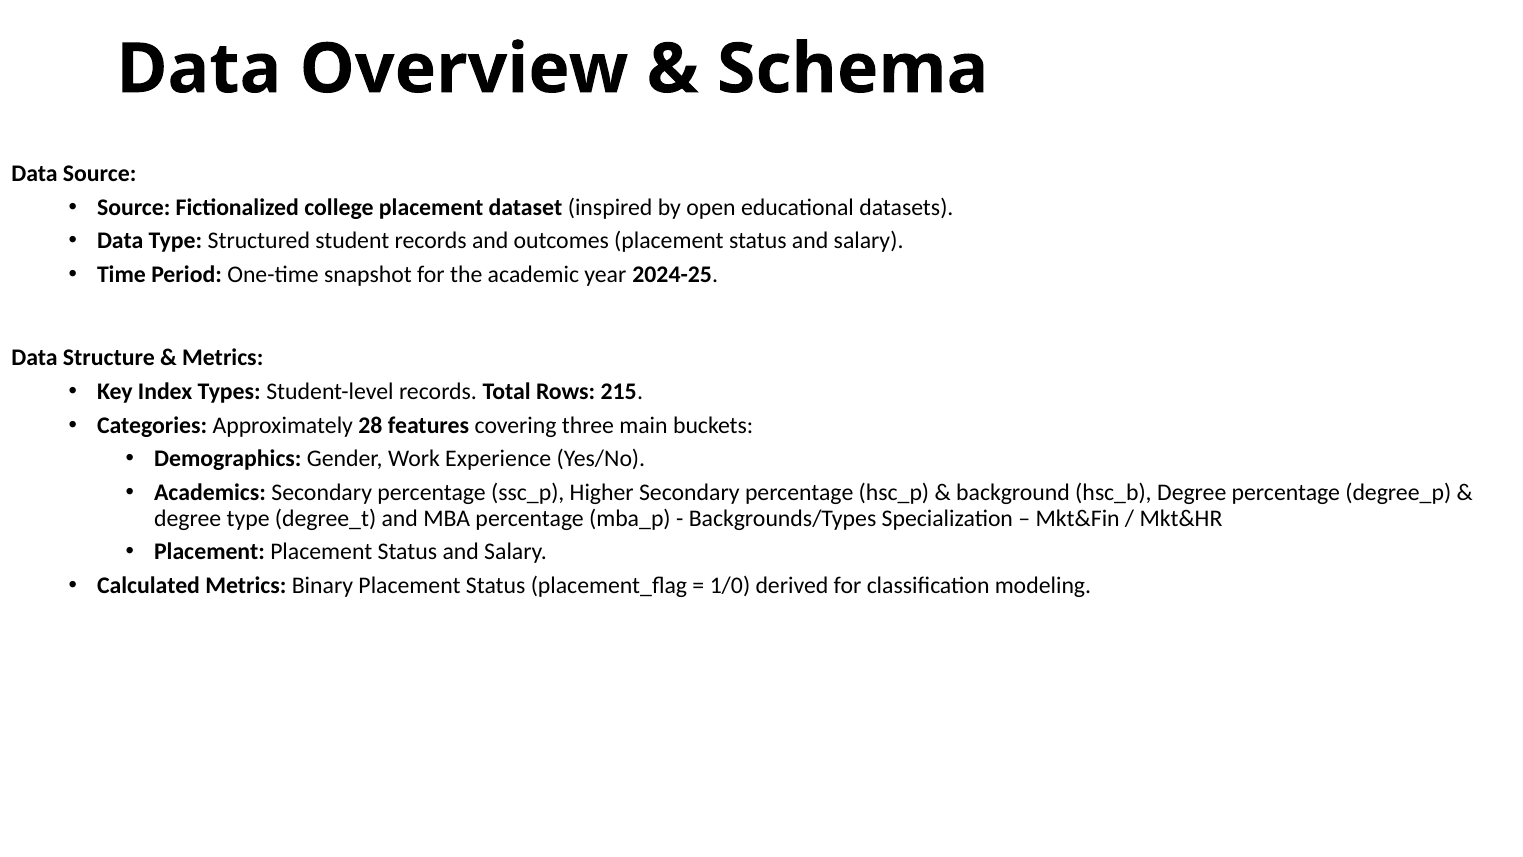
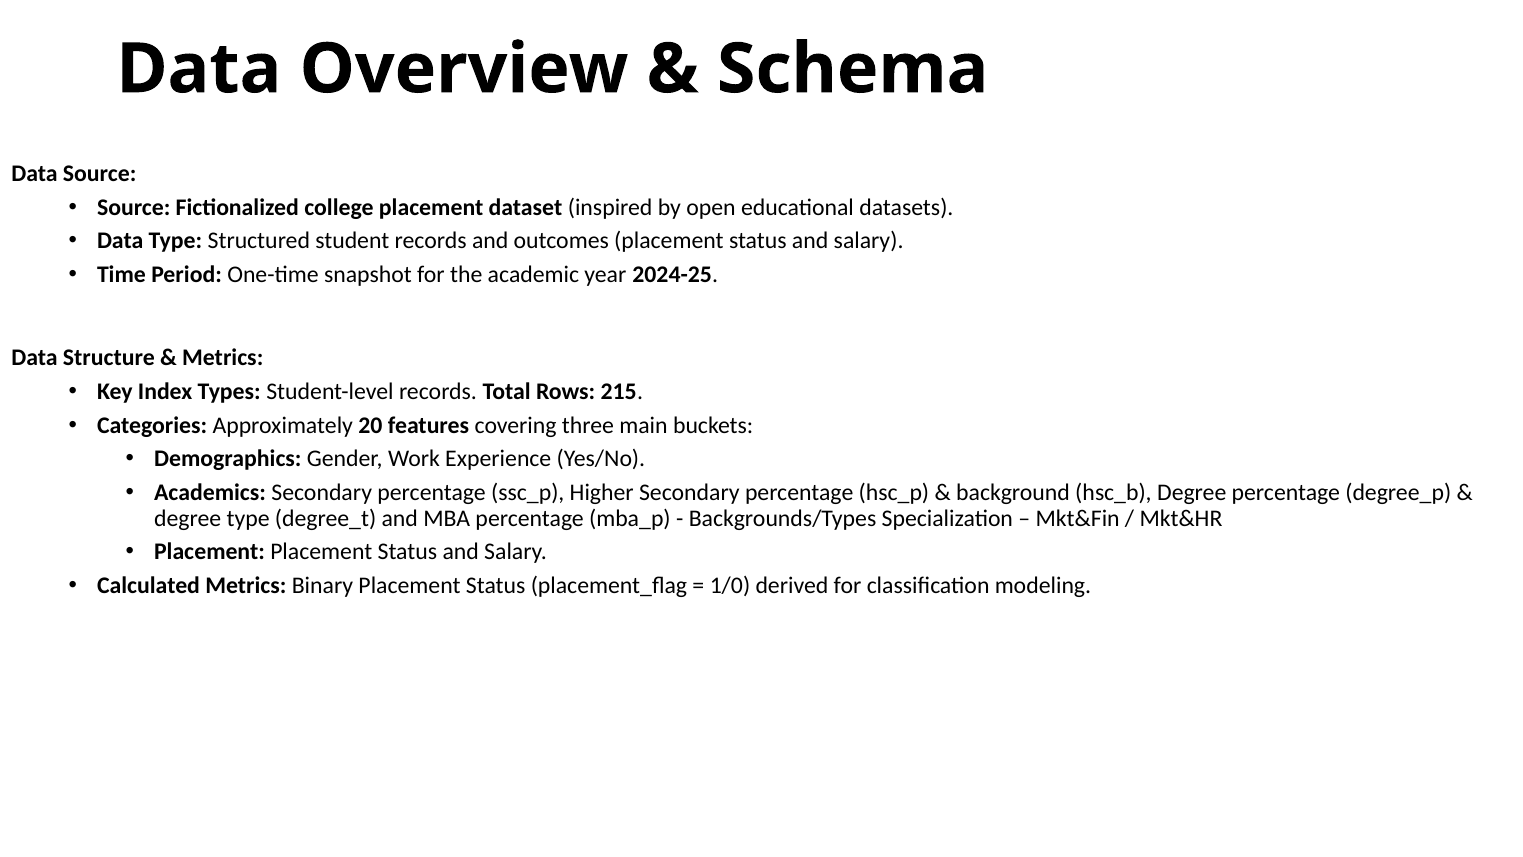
28: 28 -> 20
